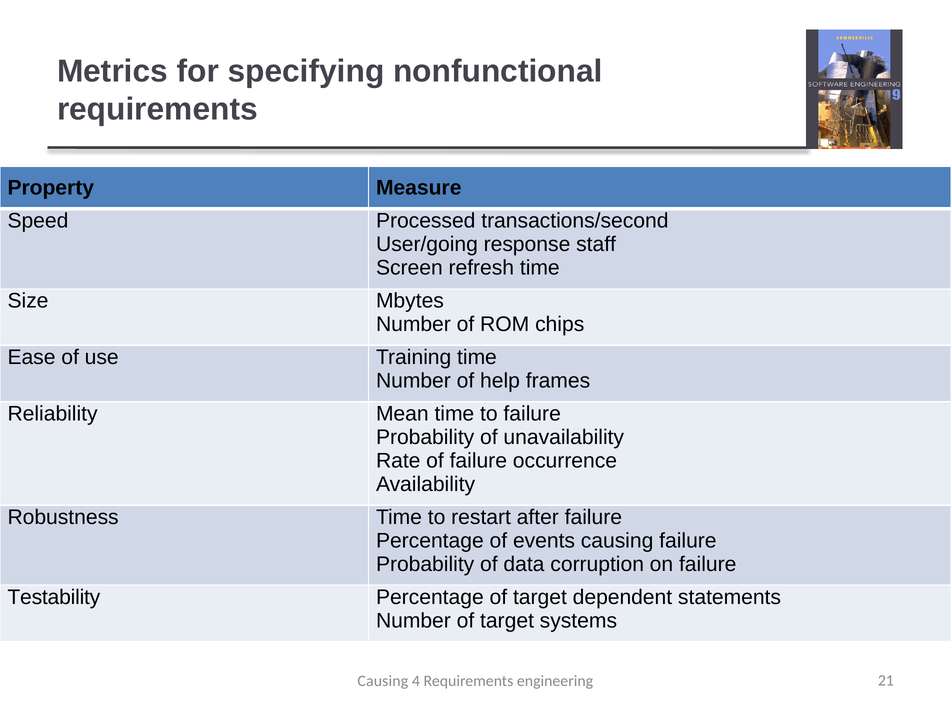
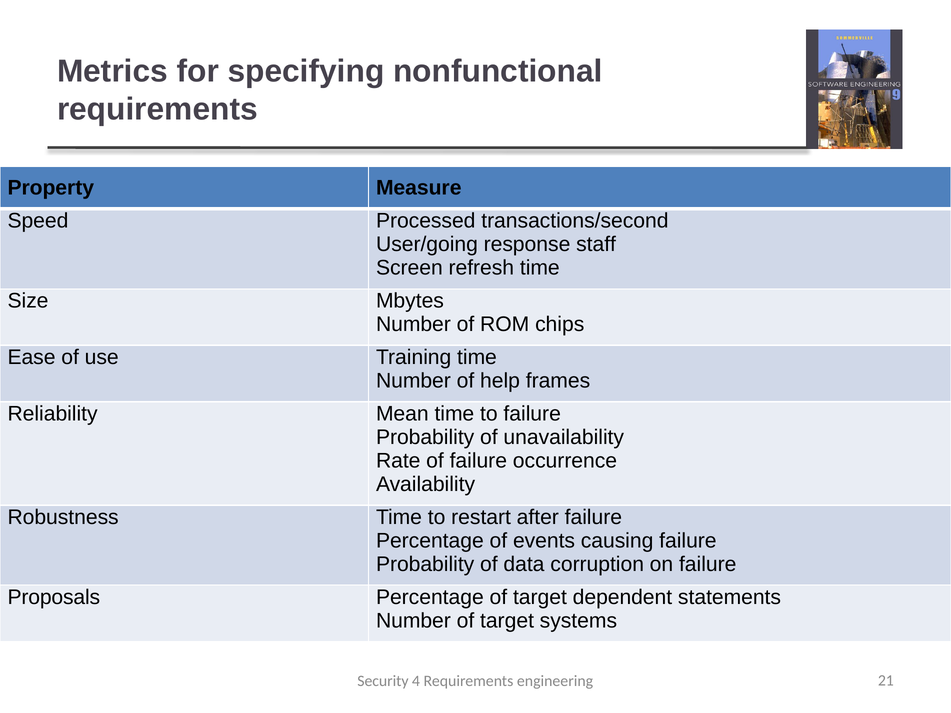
Testability: Testability -> Proposals
Causing at (383, 681): Causing -> Security
